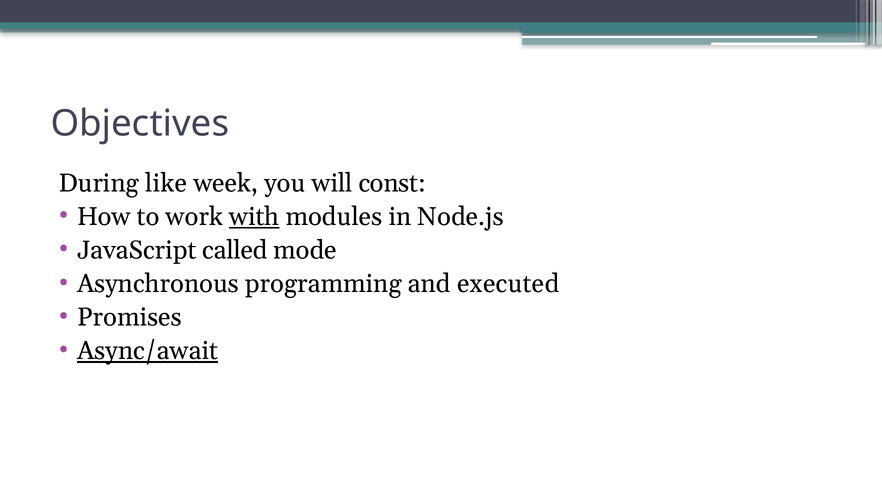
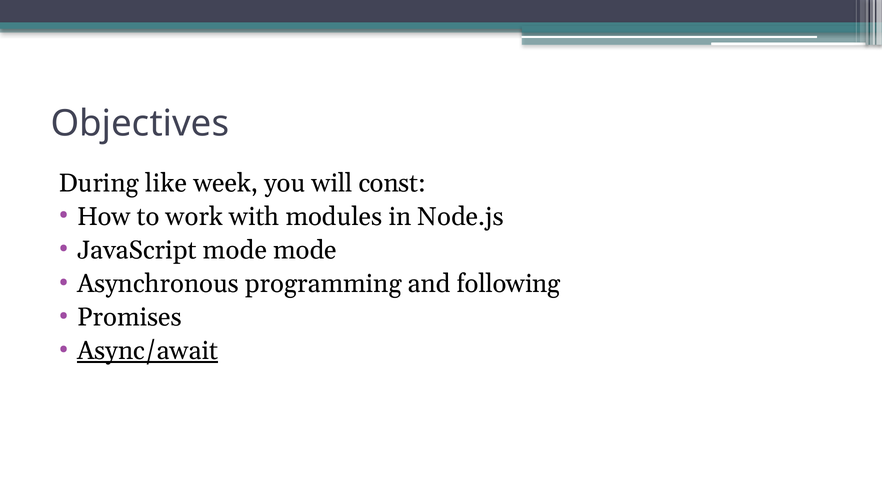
with underline: present -> none
JavaScript called: called -> mode
executed: executed -> following
